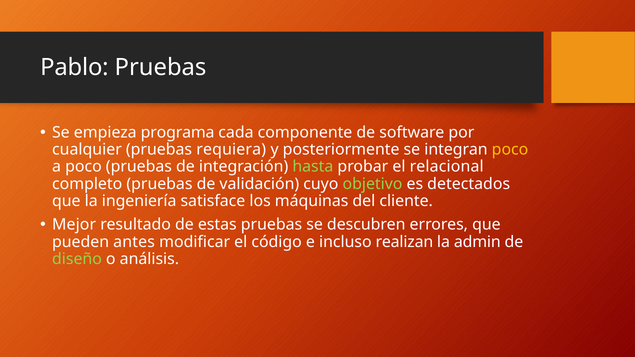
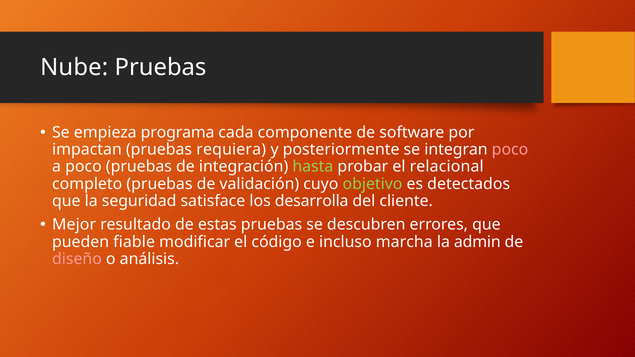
Pablo: Pablo -> Nube
cualquier: cualquier -> impactan
poco at (510, 150) colour: yellow -> pink
ingeniería: ingeniería -> seguridad
máquinas: máquinas -> desarrolla
antes: antes -> fiable
realizan: realizan -> marcha
diseño colour: light green -> pink
